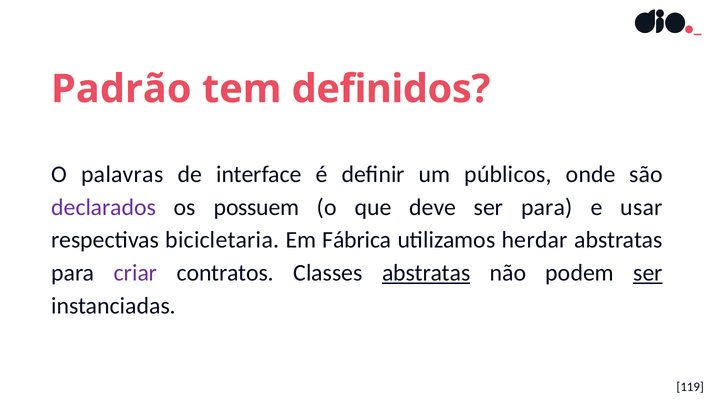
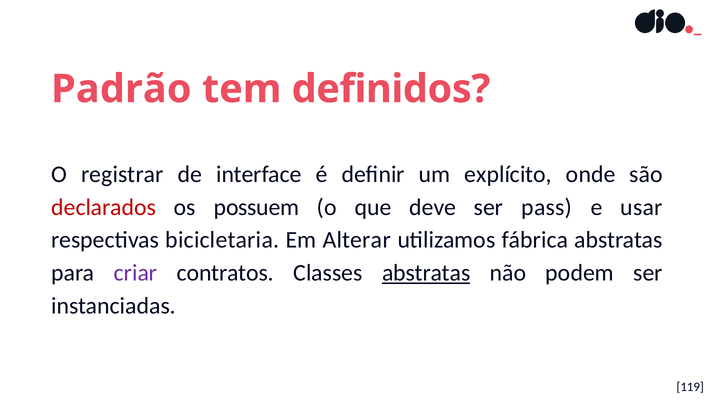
palavras: palavras -> registrar
públicos: públicos -> explícito
declarados colour: purple -> red
ser para: para -> pass
Fábrica: Fábrica -> Alterar
herdar: herdar -> fábrica
ser at (648, 273) underline: present -> none
